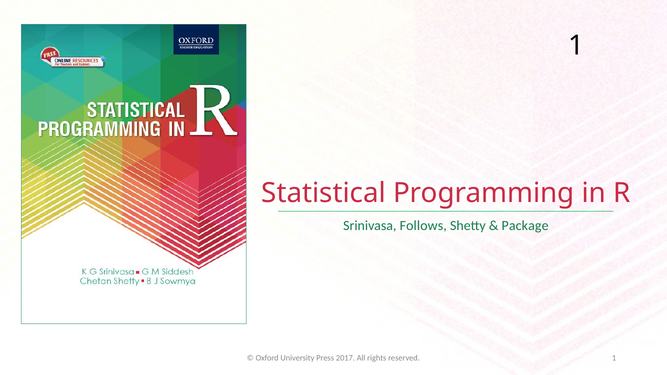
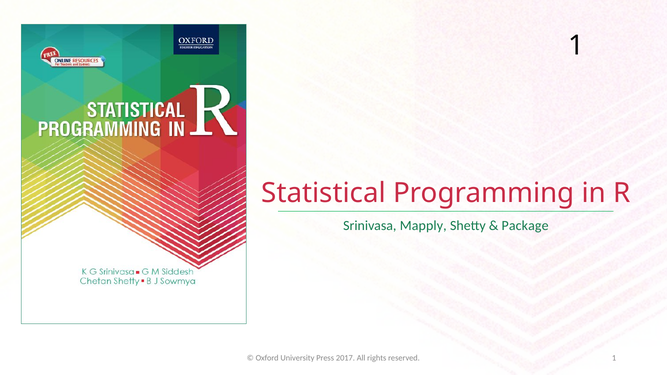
Follows: Follows -> Mapply
